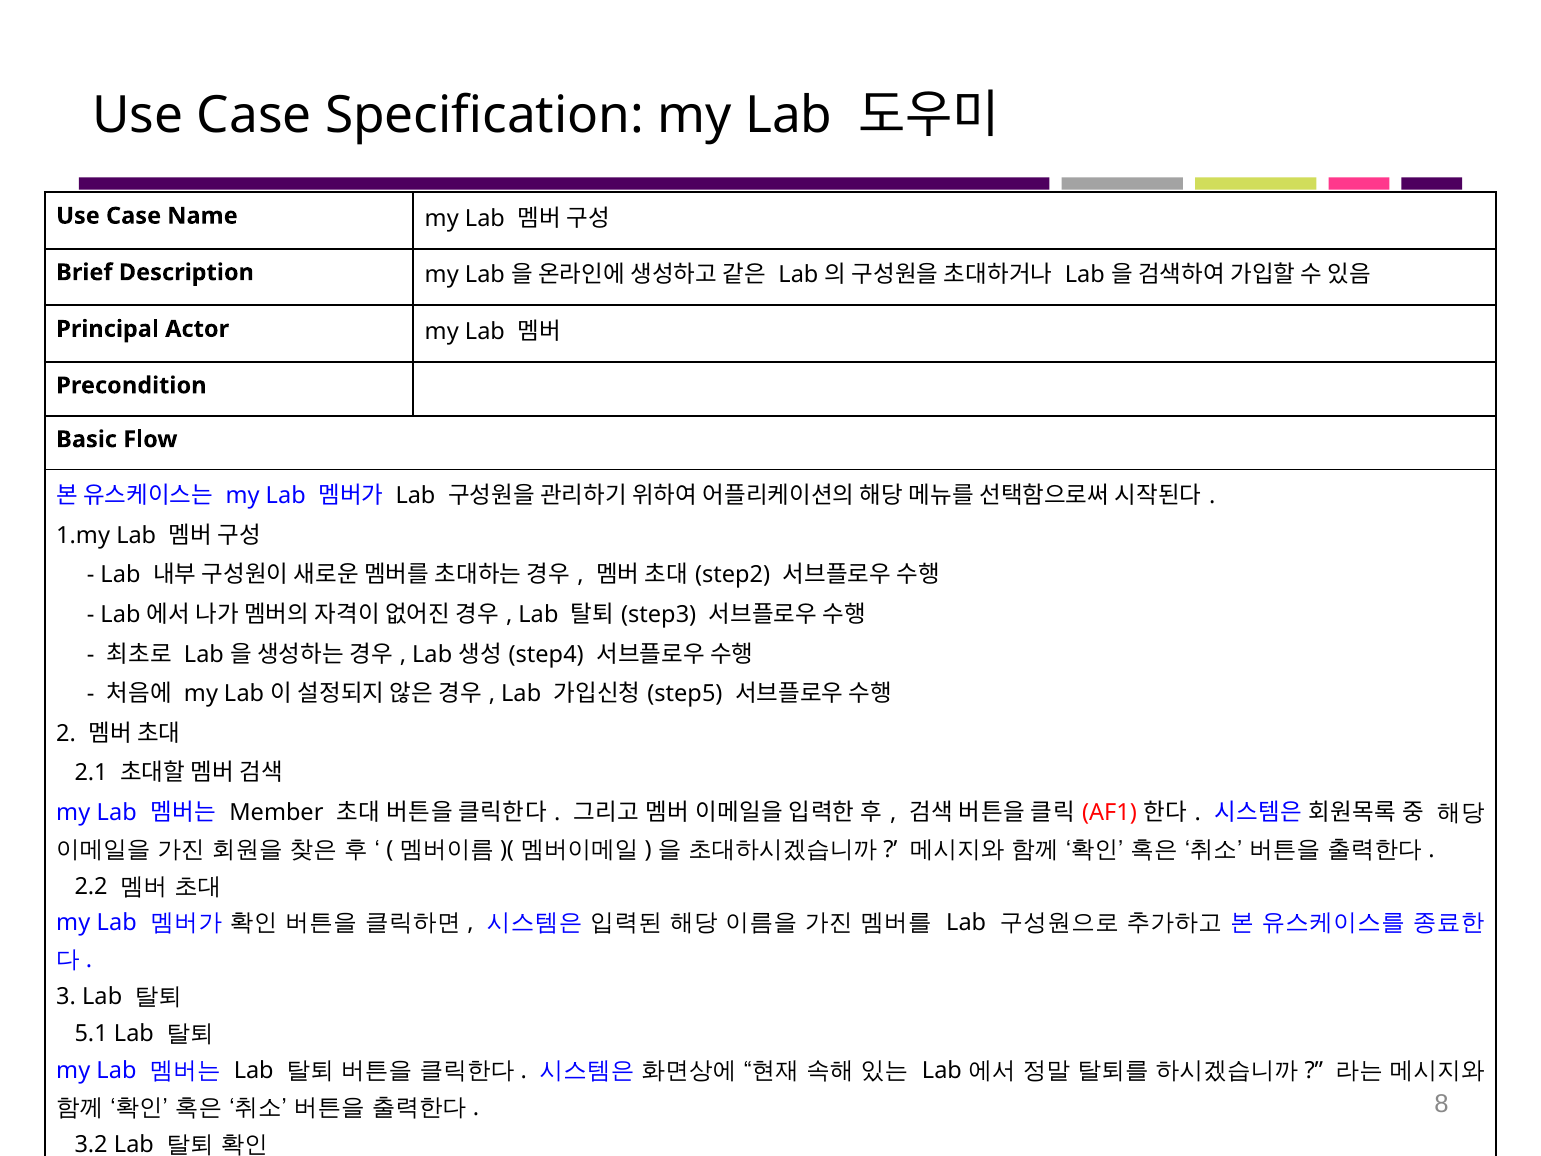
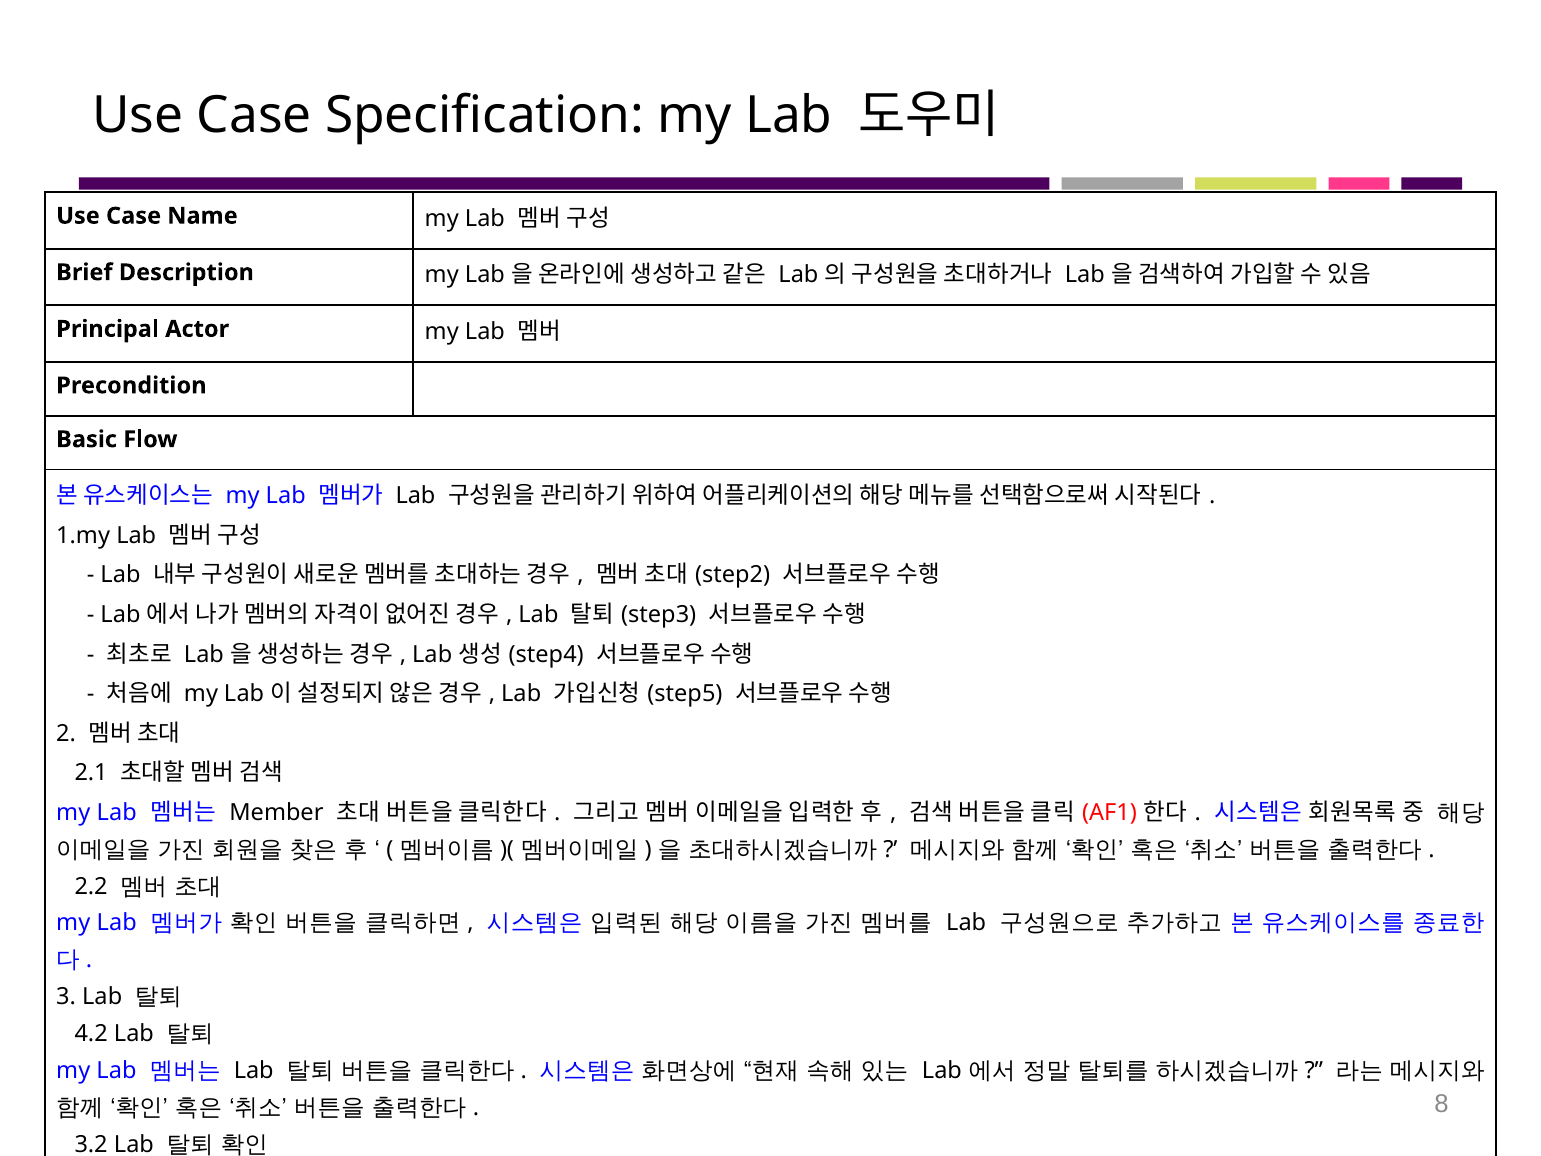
5.1: 5.1 -> 4.2
